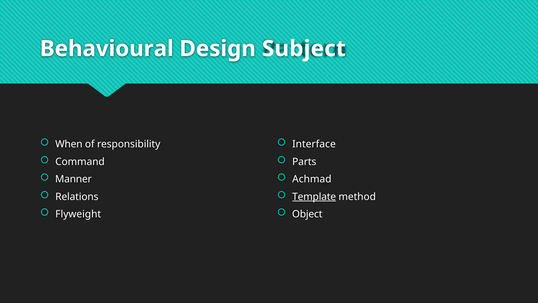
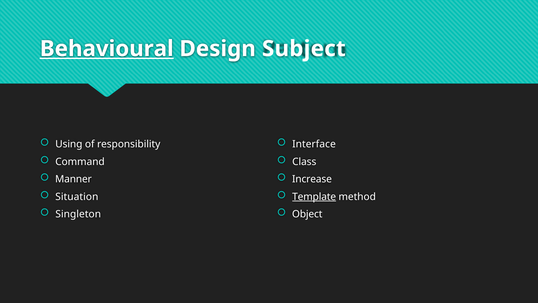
Behavioural underline: none -> present
When: When -> Using
Parts: Parts -> Class
Achmad: Achmad -> Increase
Relations: Relations -> Situation
Flyweight: Flyweight -> Singleton
